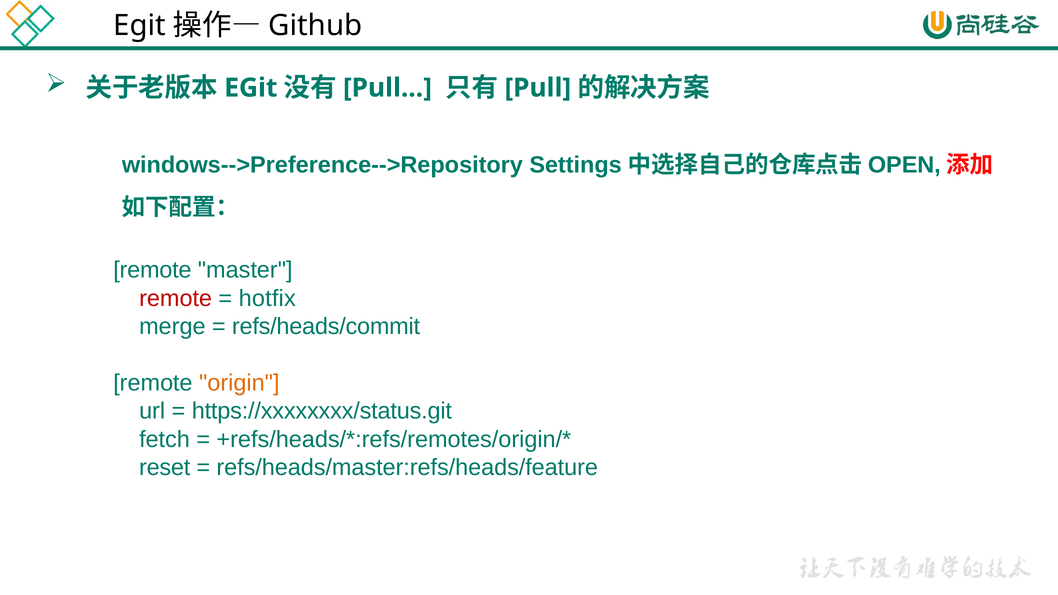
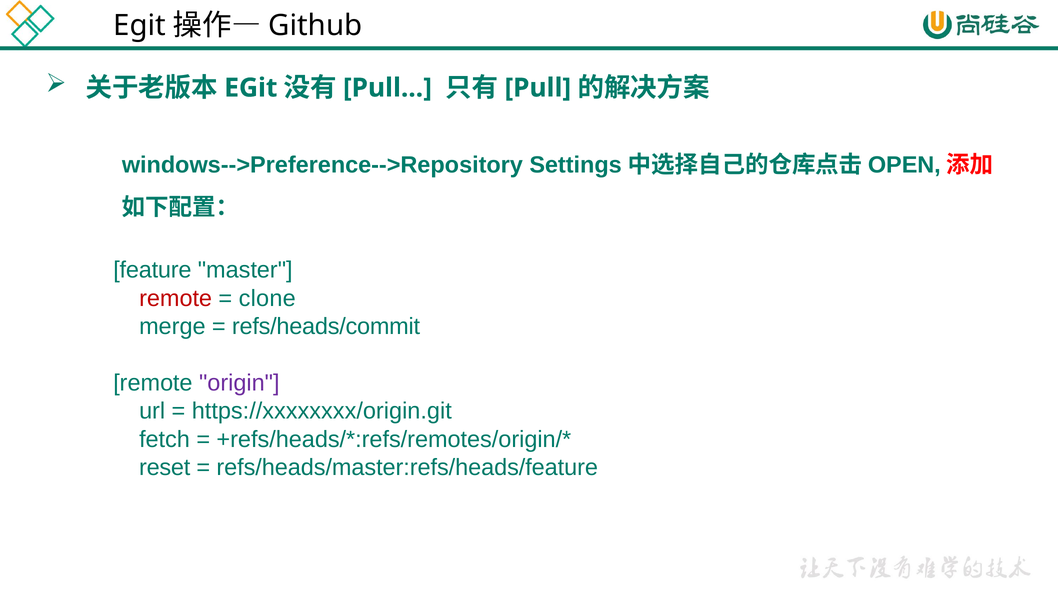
remote at (152, 270): remote -> feature
hotfix: hotfix -> clone
origin colour: orange -> purple
https://xxxxxxxx/status.git: https://xxxxxxxx/status.git -> https://xxxxxxxx/origin.git
